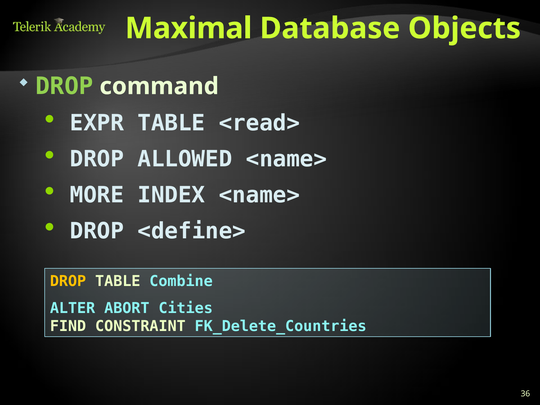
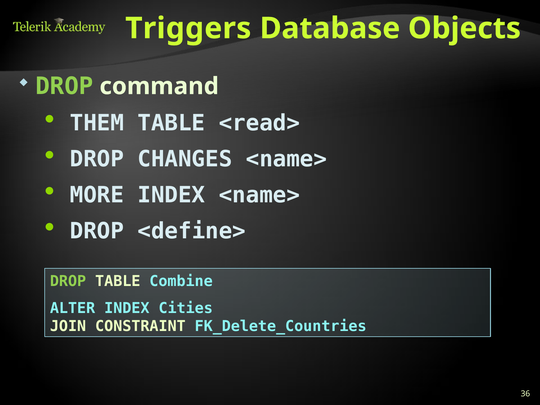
Maximal: Maximal -> Triggers
EXPR: EXPR -> THEM
ALLOWED: ALLOWED -> CHANGES
DROP at (68, 281) colour: yellow -> light green
ALTER ABORT: ABORT -> INDEX
FIND: FIND -> JOIN
